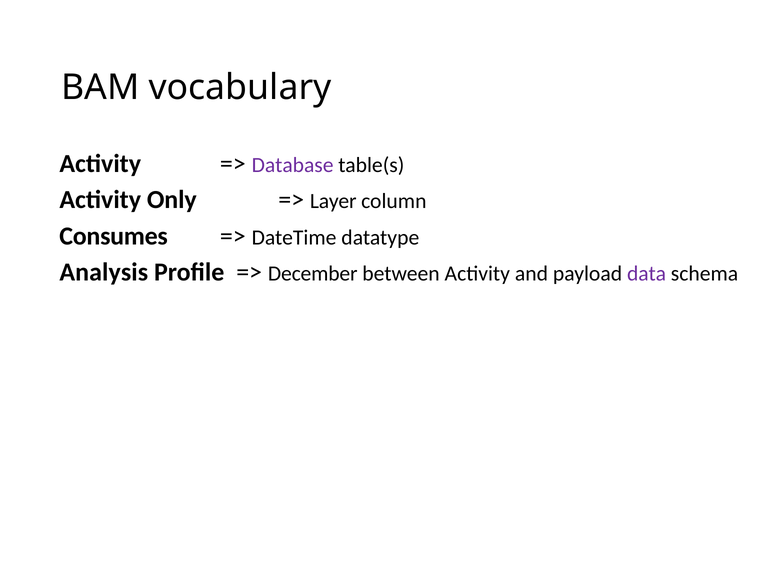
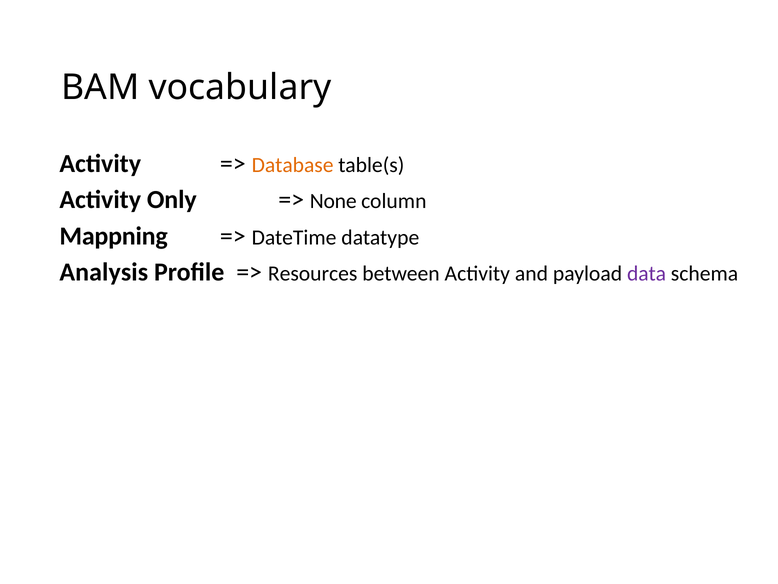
Database colour: purple -> orange
Layer: Layer -> None
Consumes: Consumes -> Mappning
December: December -> Resources
